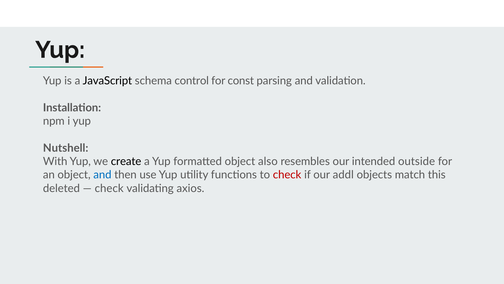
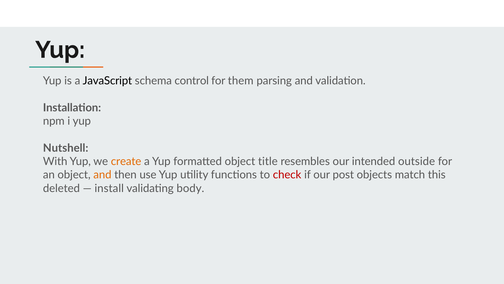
const: const -> them
create colour: black -> orange
also: also -> title
and at (102, 175) colour: blue -> orange
addl: addl -> post
check at (109, 188): check -> install
axios: axios -> body
